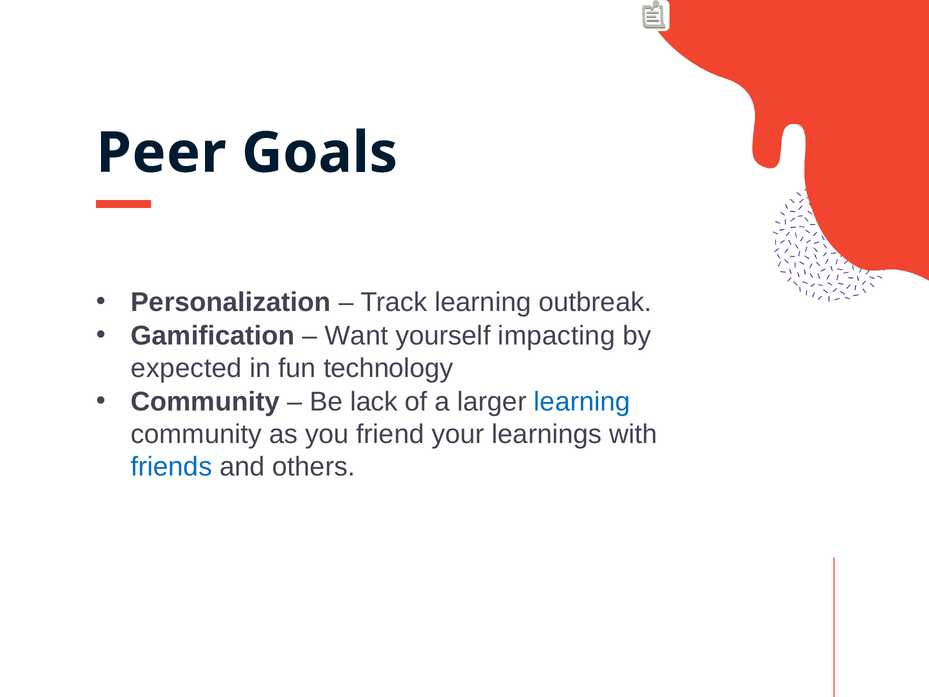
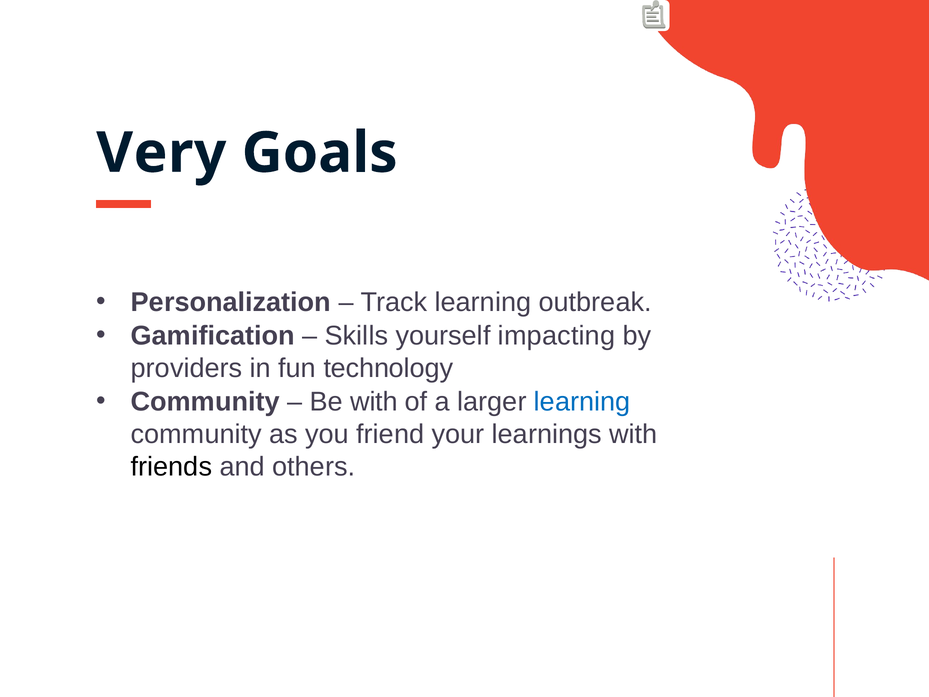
Peer: Peer -> Very
Want: Want -> Skills
expected: expected -> providers
Be lack: lack -> with
friends colour: blue -> black
